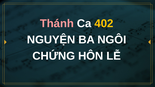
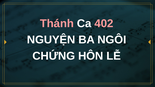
402 colour: yellow -> pink
